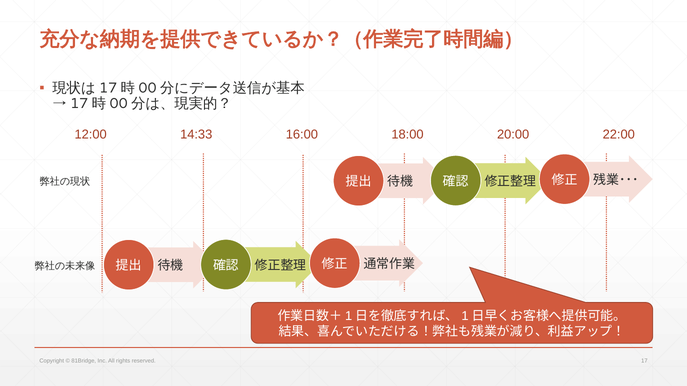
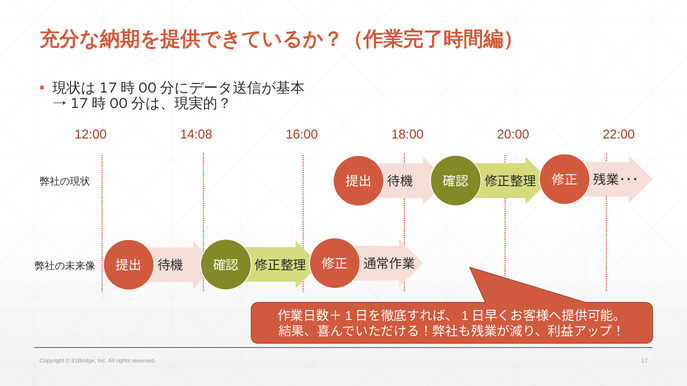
14:33: 14:33 -> 14:08
